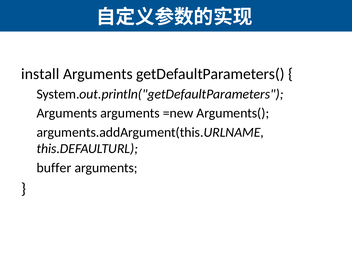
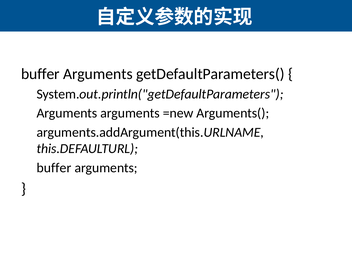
install at (40, 74): install -> buffer
